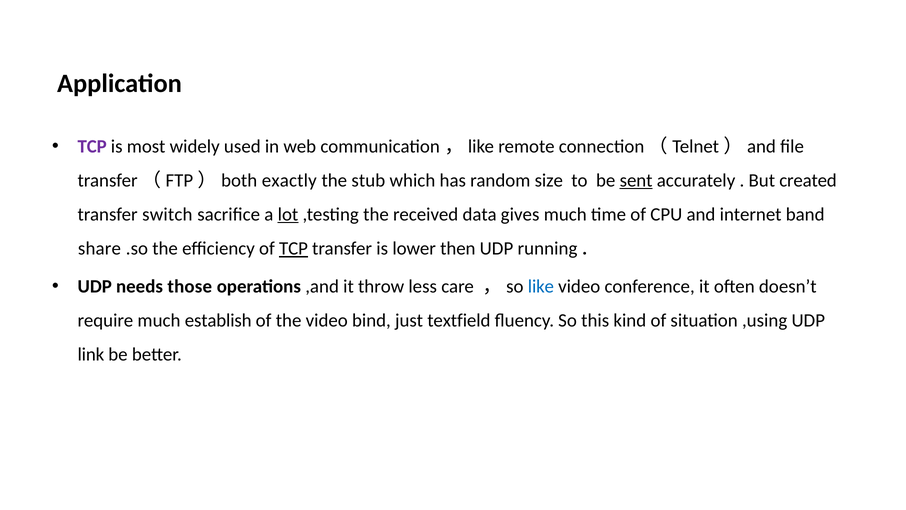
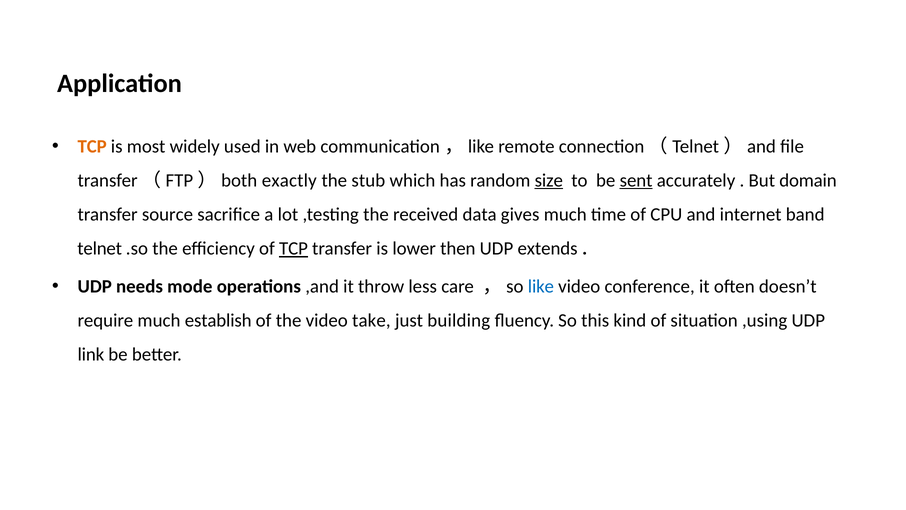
TCP at (92, 146) colour: purple -> orange
size underline: none -> present
created: created -> domain
switch: switch -> source
lot underline: present -> none
share: share -> telnet
running: running -> extends
those: those -> mode
bind: bind -> take
textfield: textfield -> building
